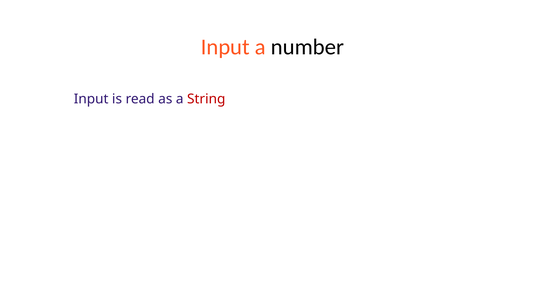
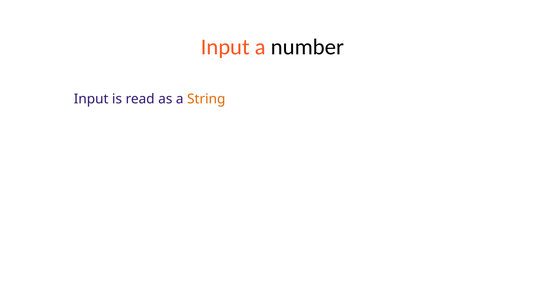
String colour: red -> orange
